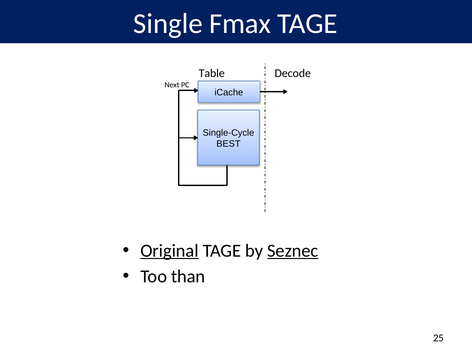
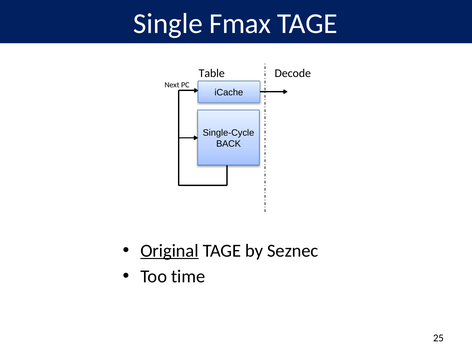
BEST: BEST -> BACK
Seznec underline: present -> none
than: than -> time
